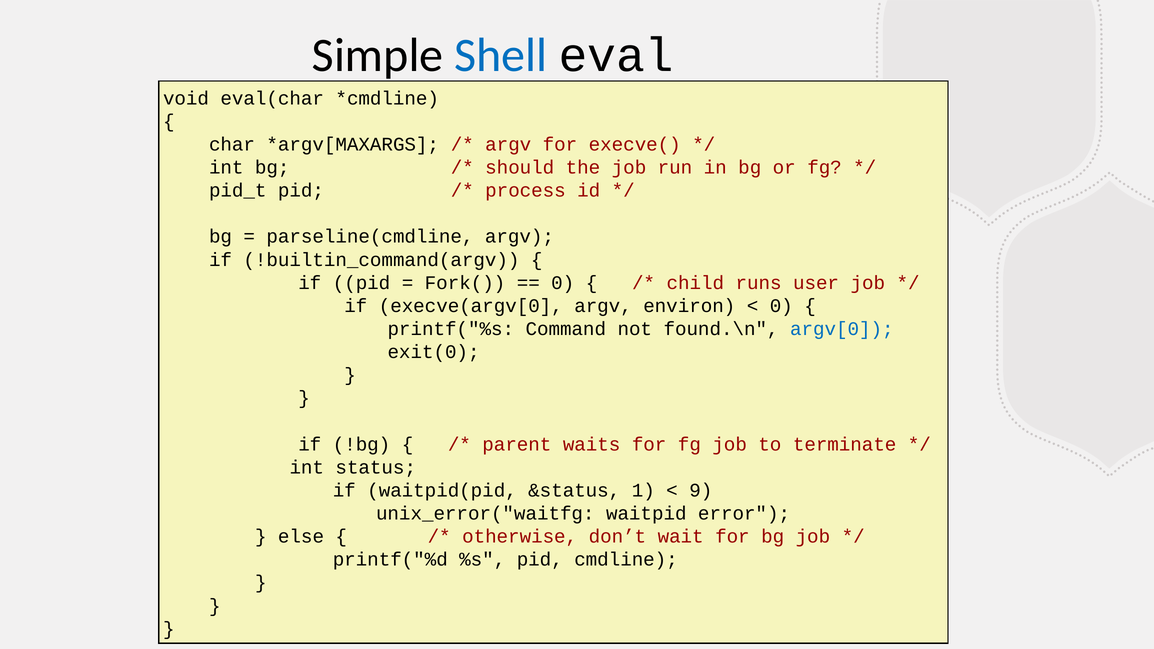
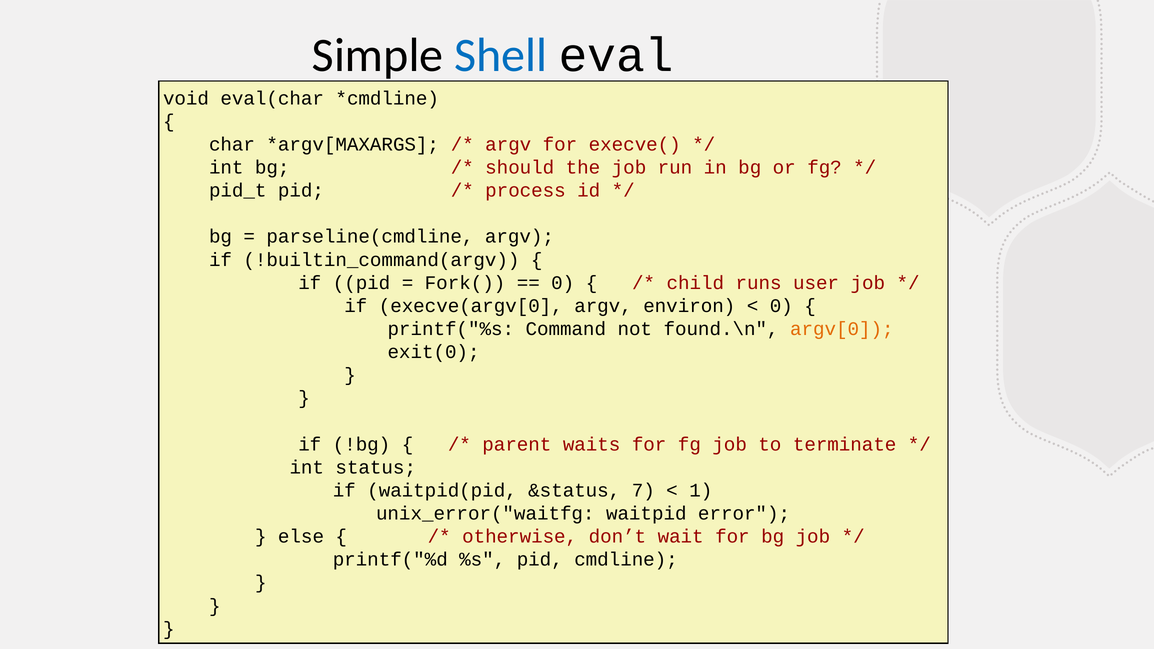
argv[0 colour: blue -> orange
1: 1 -> 7
9: 9 -> 1
